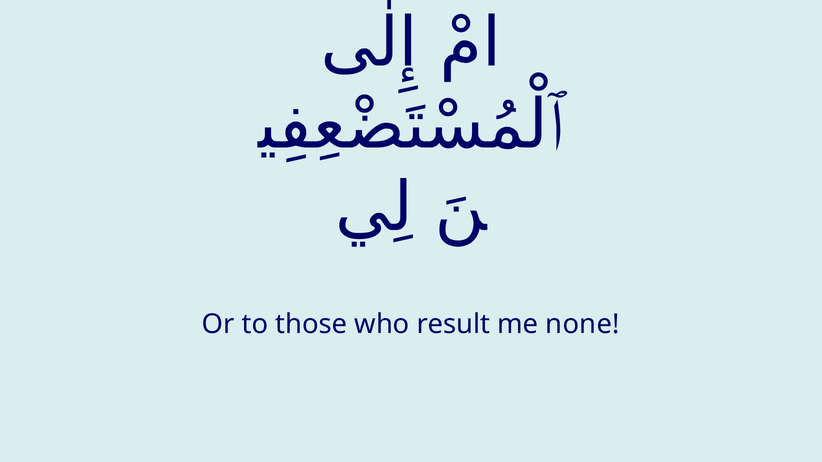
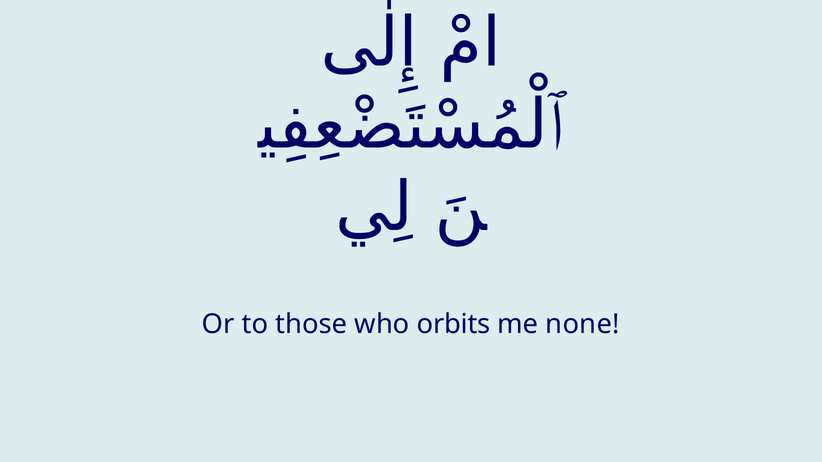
result: result -> orbits
